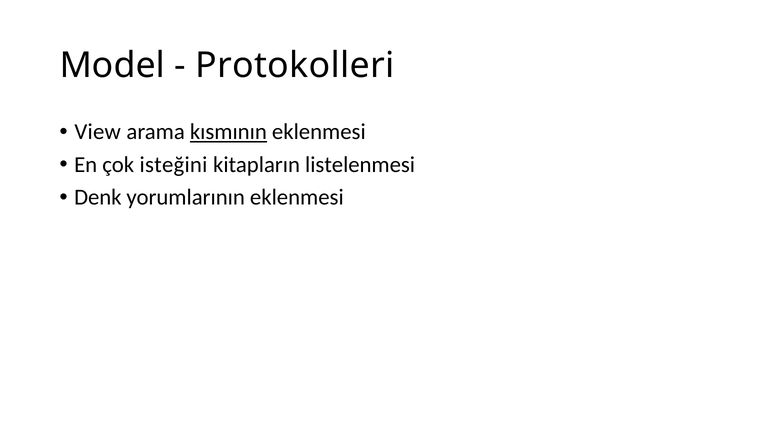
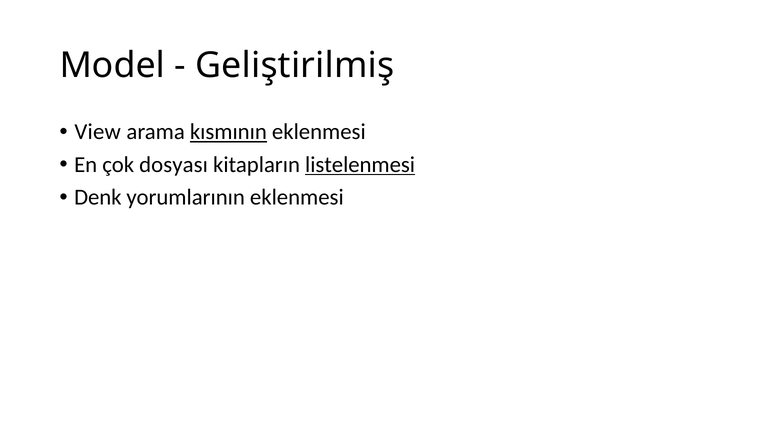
Protokolleri: Protokolleri -> Geliştirilmiş
isteğini: isteğini -> dosyası
listelenmesi underline: none -> present
